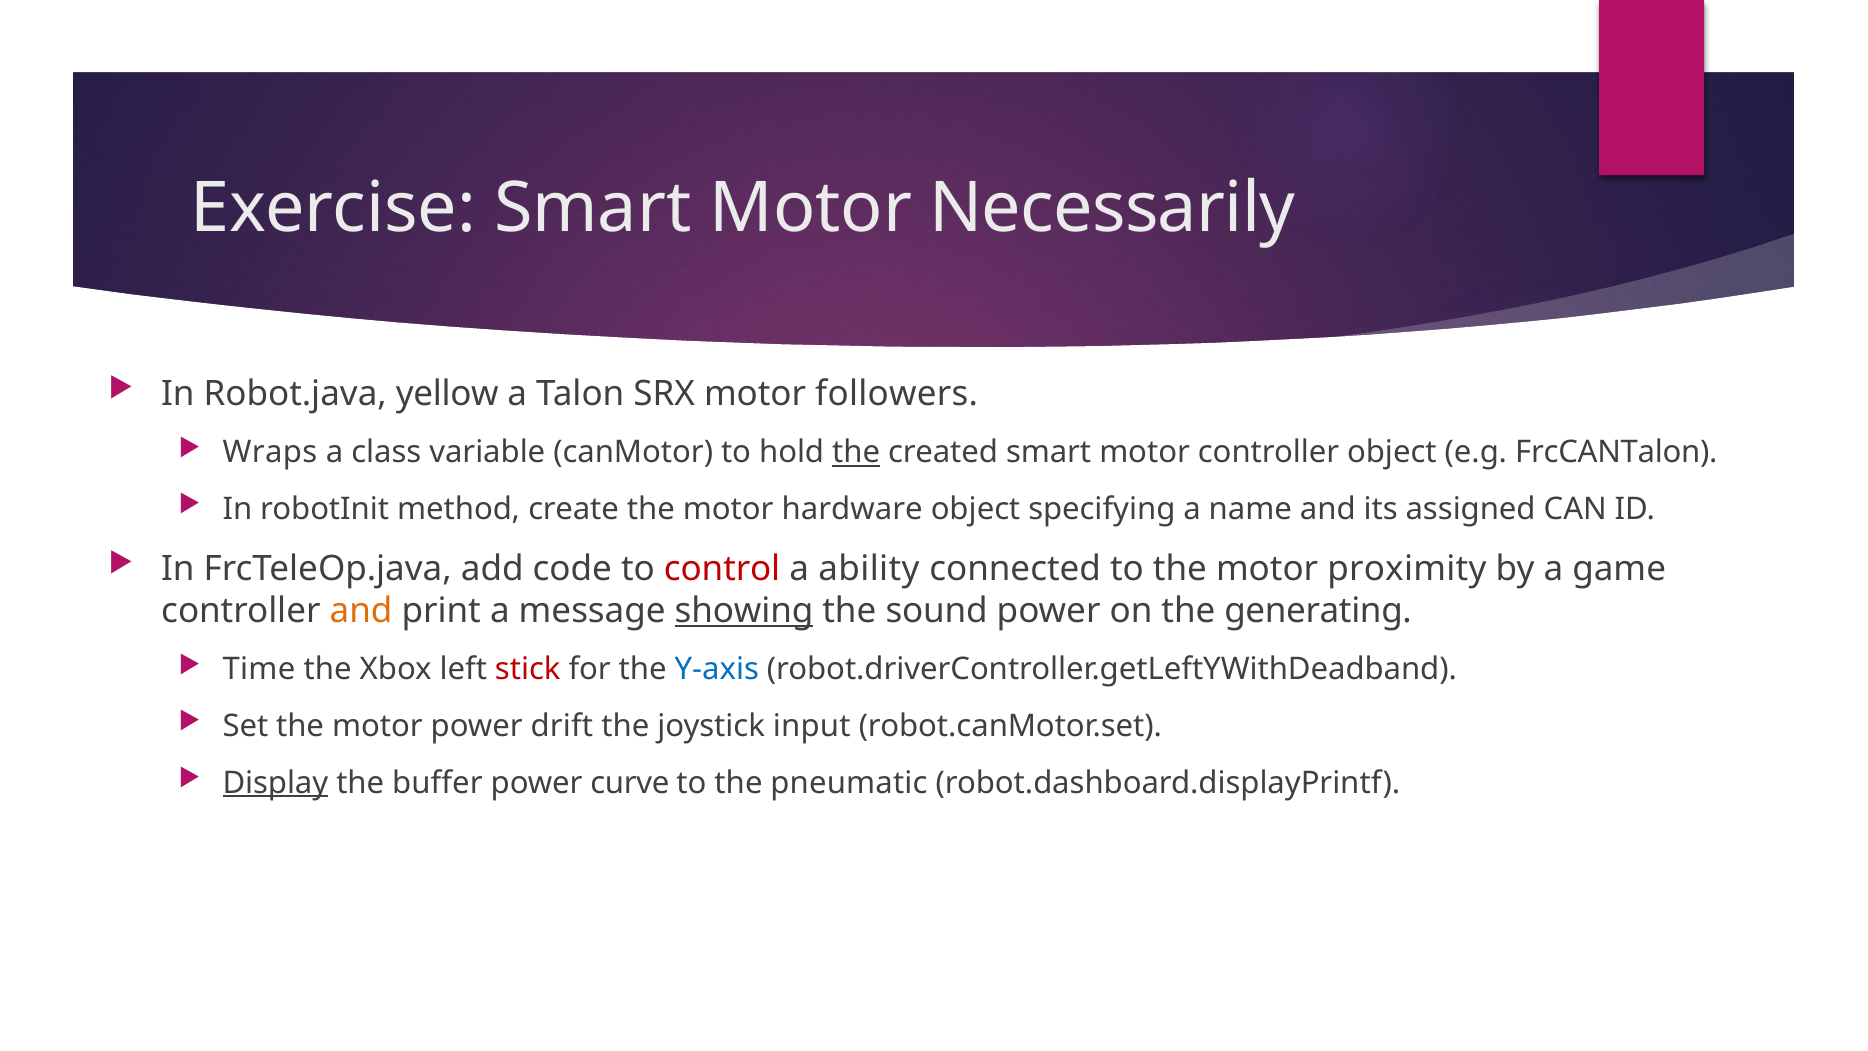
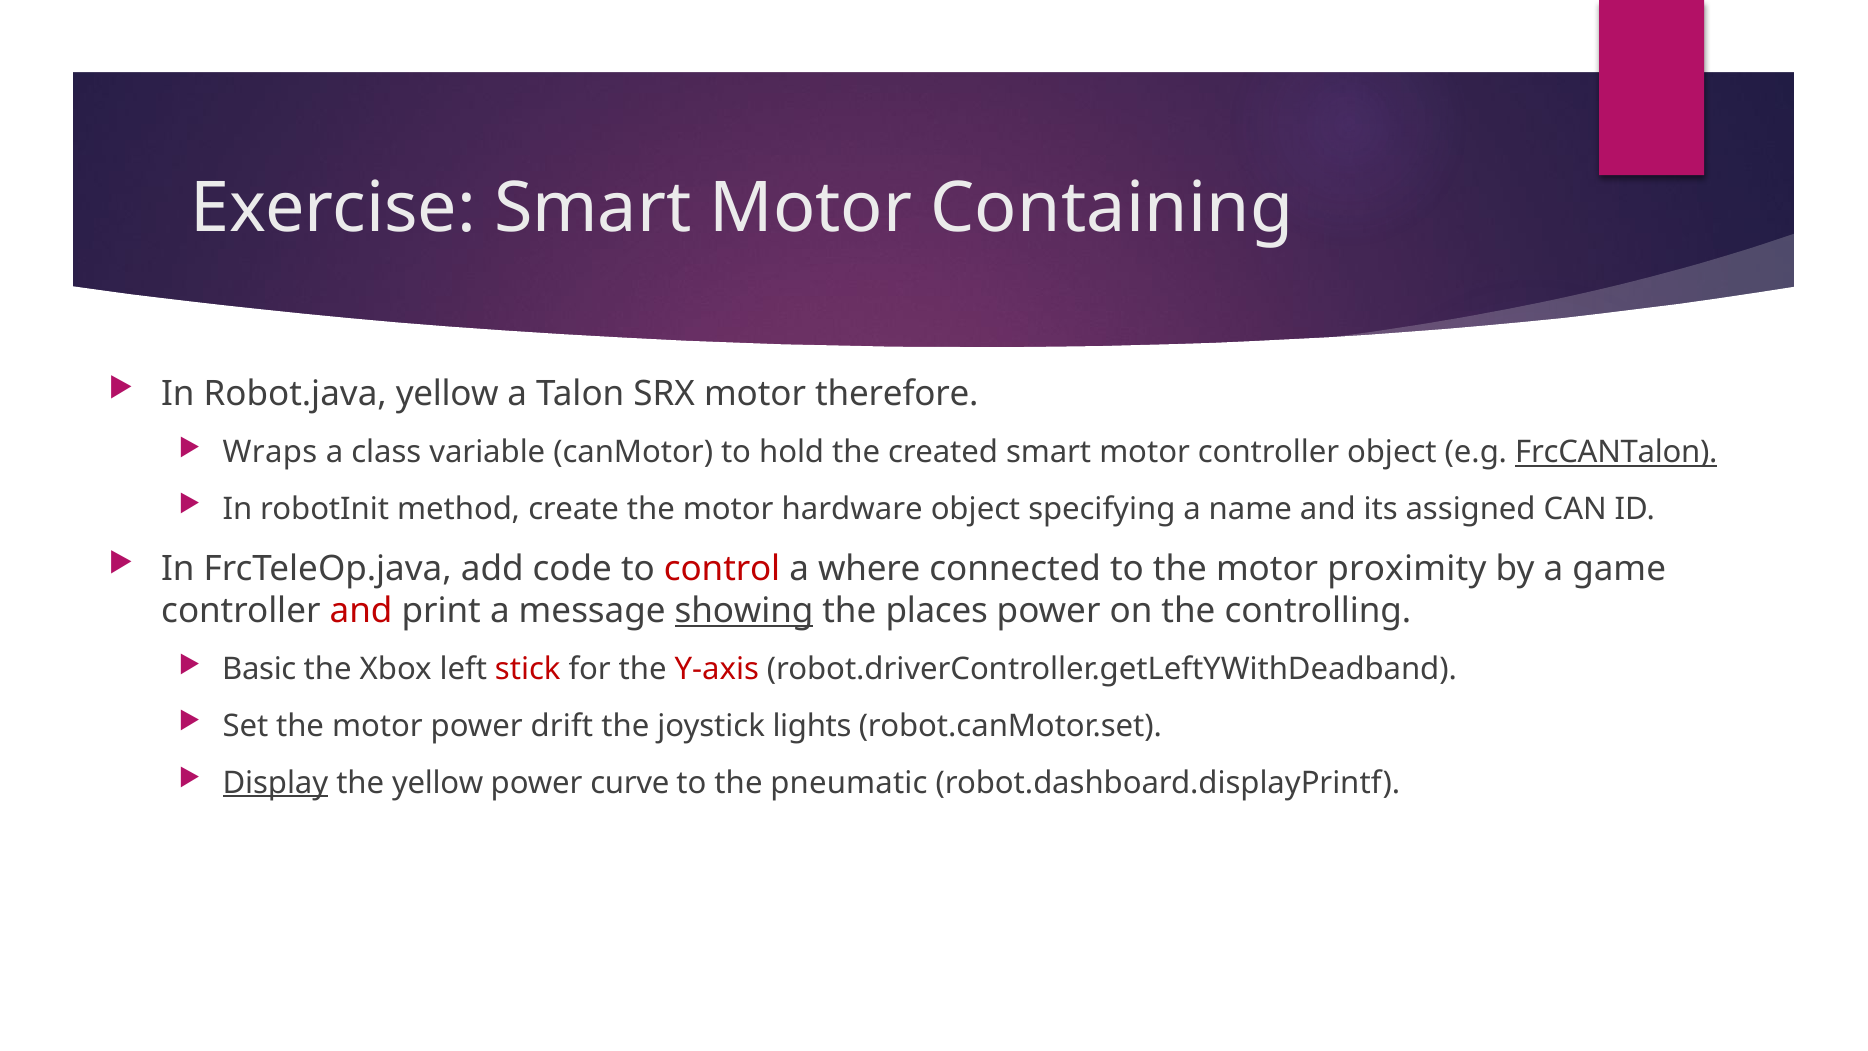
Necessarily: Necessarily -> Containing
followers: followers -> therefore
the at (856, 452) underline: present -> none
FrcCANTalon underline: none -> present
ability: ability -> where
and at (361, 610) colour: orange -> red
sound: sound -> places
generating: generating -> controlling
Time: Time -> Basic
Y-axis colour: blue -> red
input: input -> lights
the buffer: buffer -> yellow
